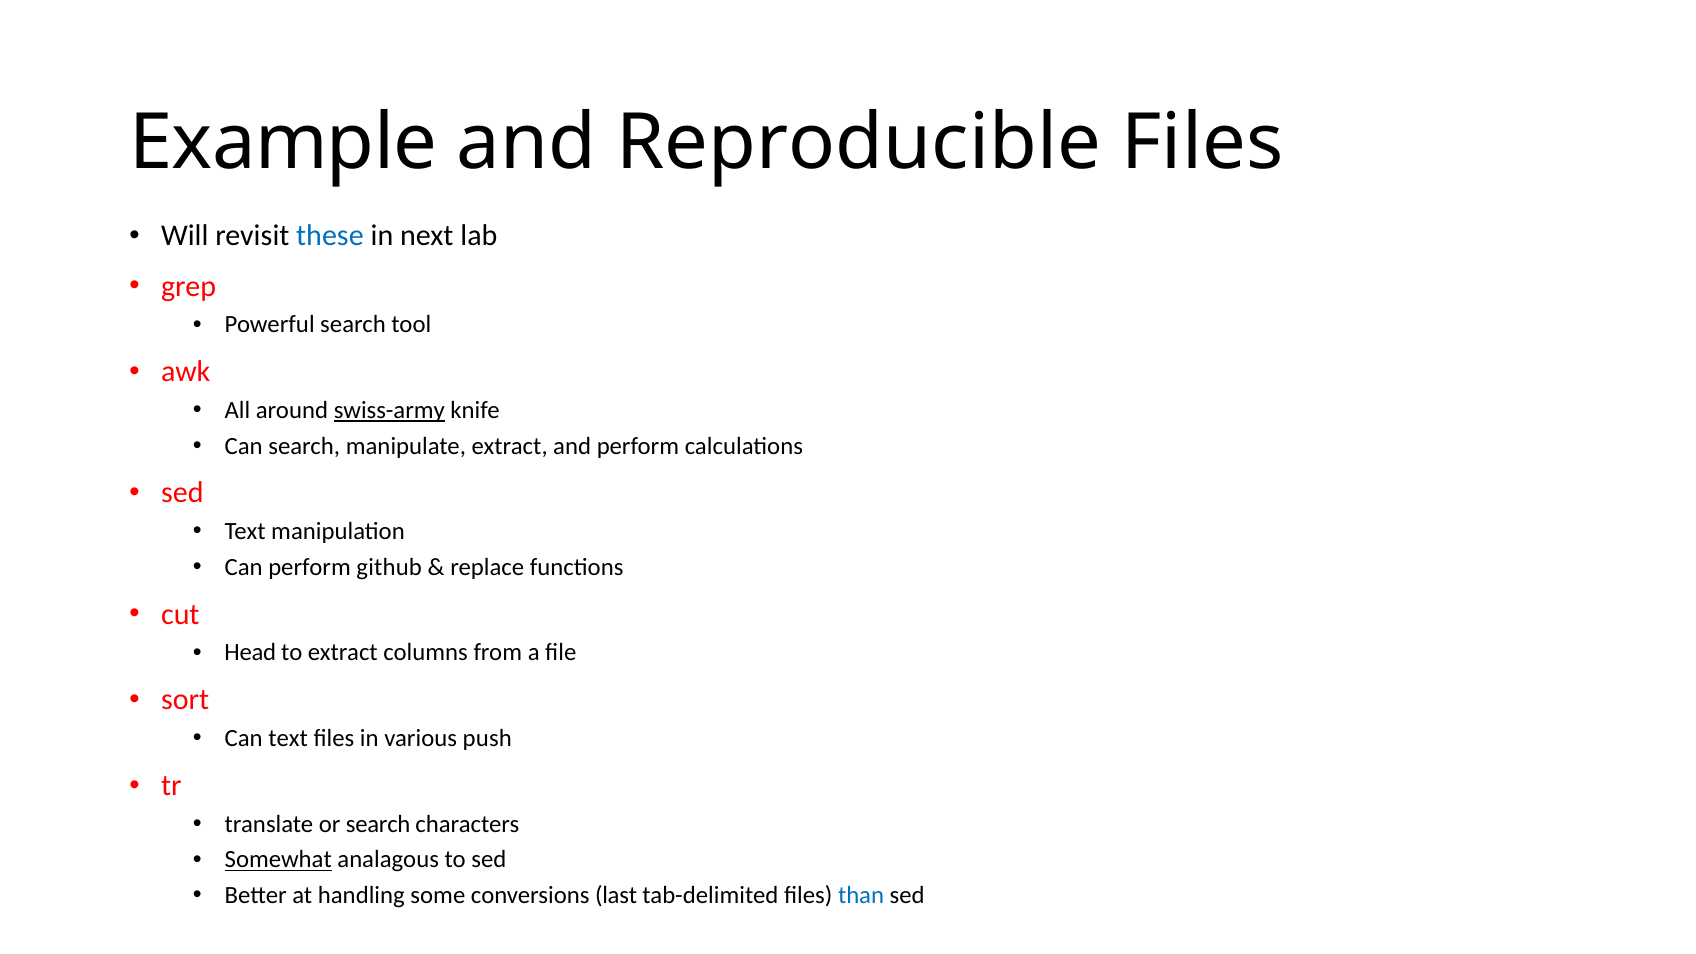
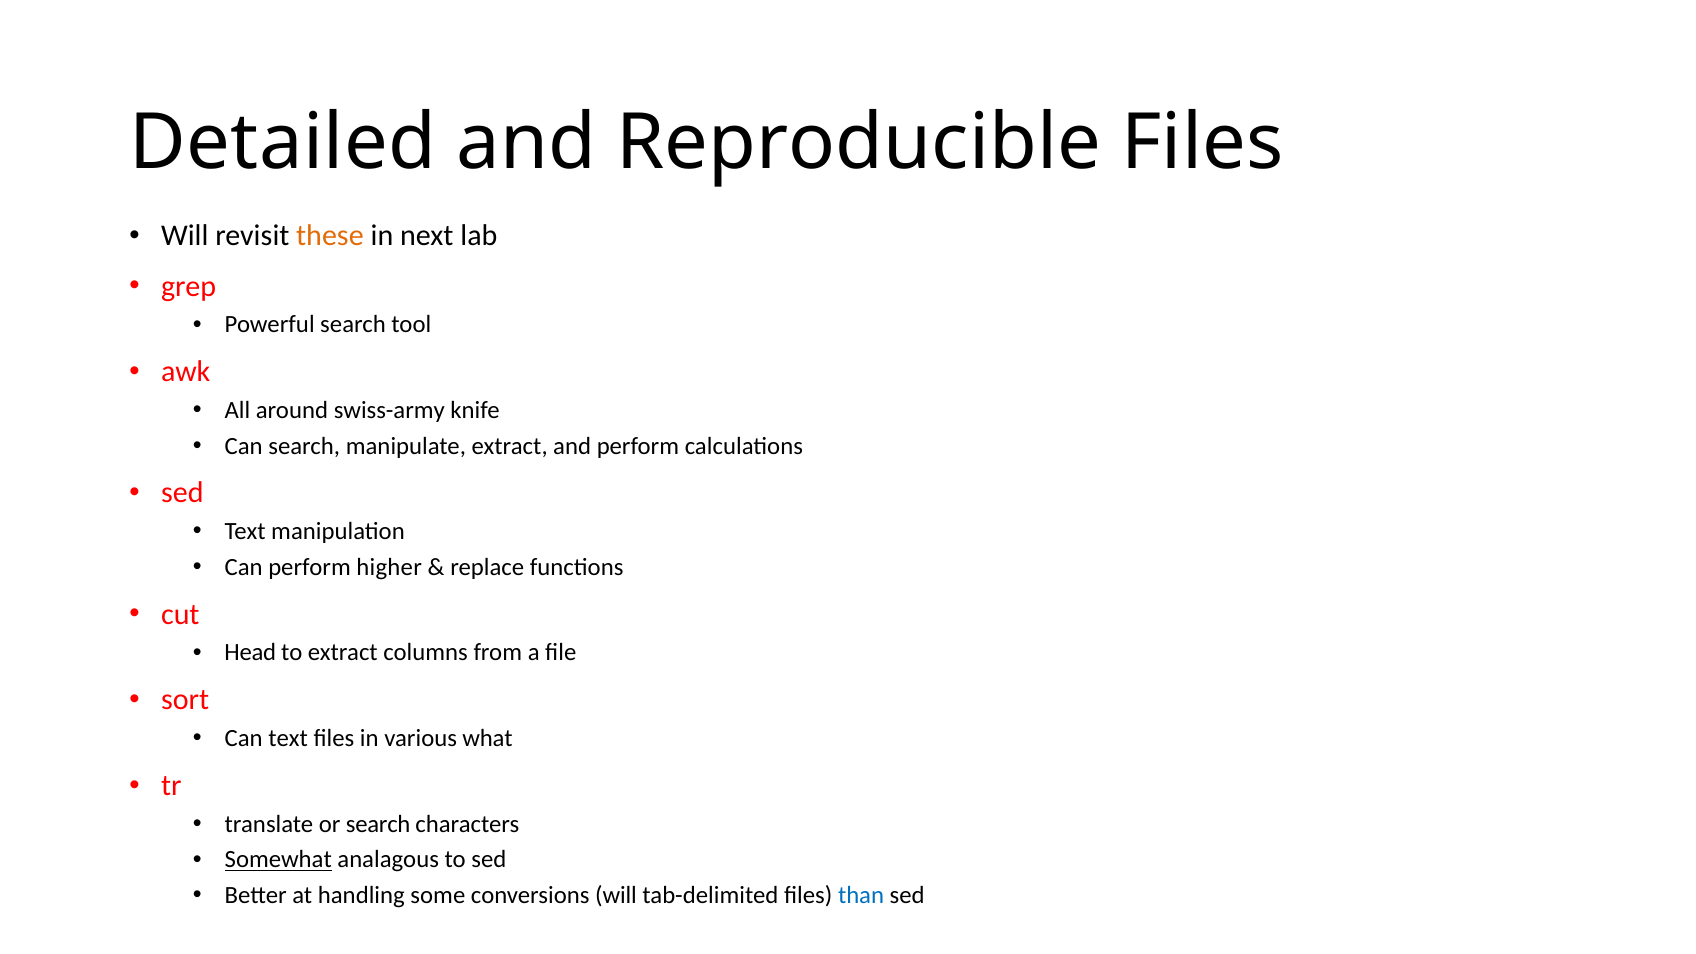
Example: Example -> Detailed
these colour: blue -> orange
swiss-army underline: present -> none
github: github -> higher
push: push -> what
conversions last: last -> will
